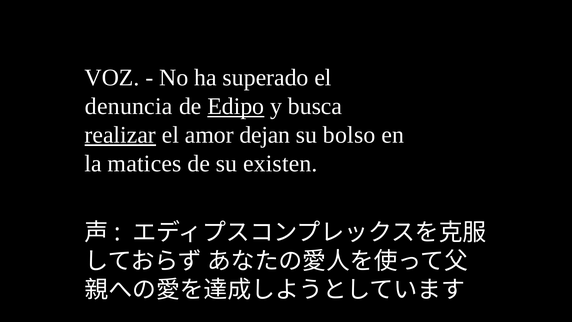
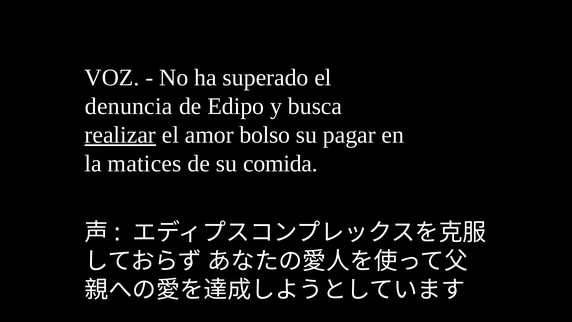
Edipo underline: present -> none
dejan: dejan -> bolso
bolso: bolso -> pagar
existen: existen -> comida
